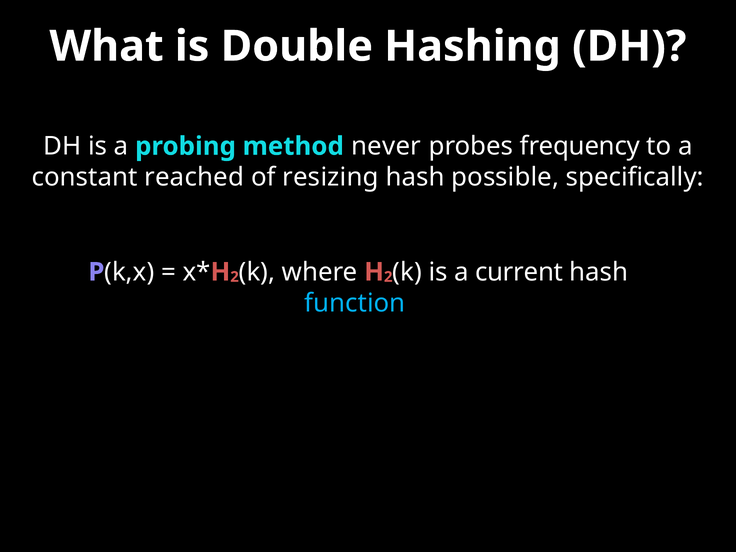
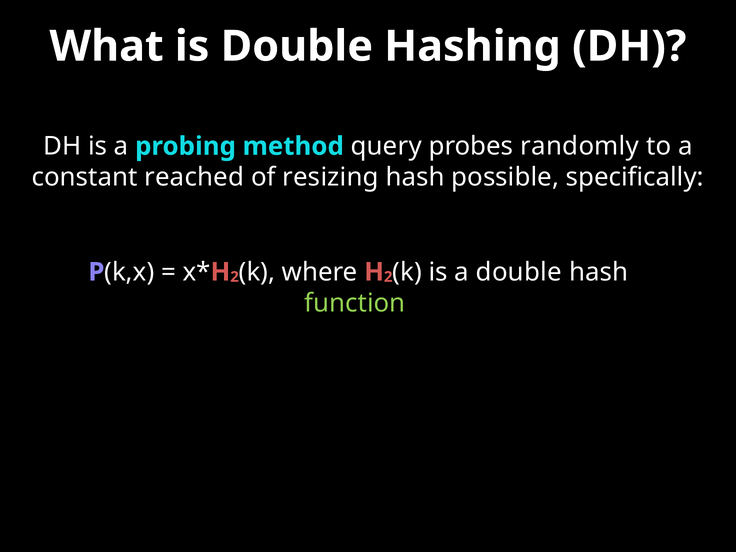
never: never -> query
frequency: frequency -> randomly
a current: current -> double
function colour: light blue -> light green
